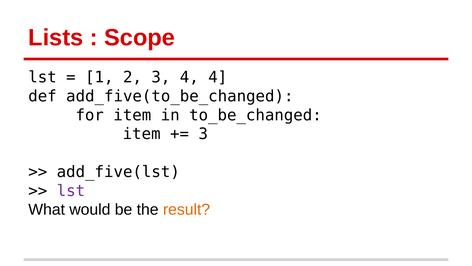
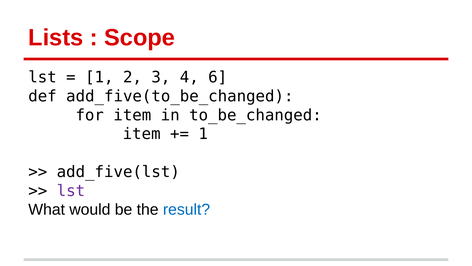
4 4: 4 -> 6
3 at (203, 134): 3 -> 1
result colour: orange -> blue
